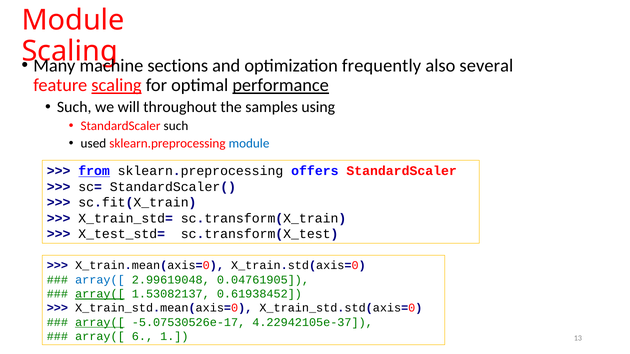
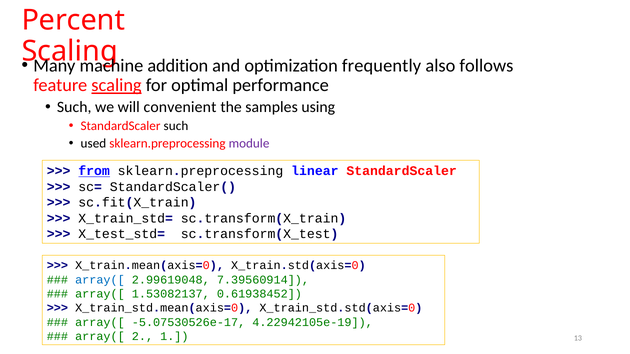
Module at (73, 20): Module -> Percent
sections: sections -> addition
several: several -> follows
performance underline: present -> none
throughout: throughout -> convenient
module at (249, 143) colour: blue -> purple
offers: offers -> linear
0.04761905: 0.04761905 -> 7.39560914
array([ at (100, 294) underline: present -> none
array([ at (100, 323) underline: present -> none
4.22942105e-37: 4.22942105e-37 -> 4.22942105e-19
6: 6 -> 2
